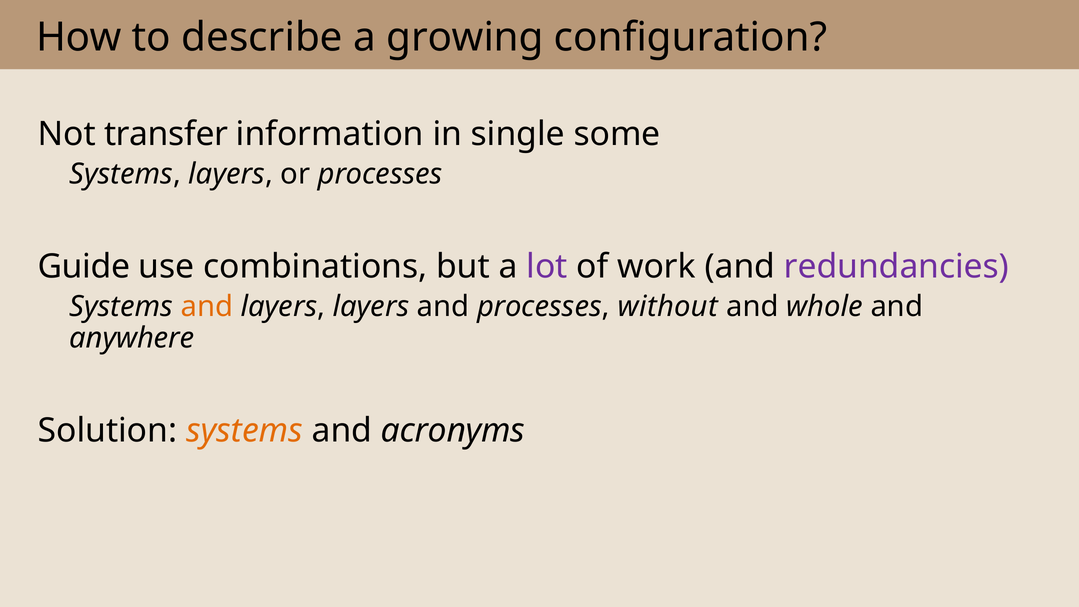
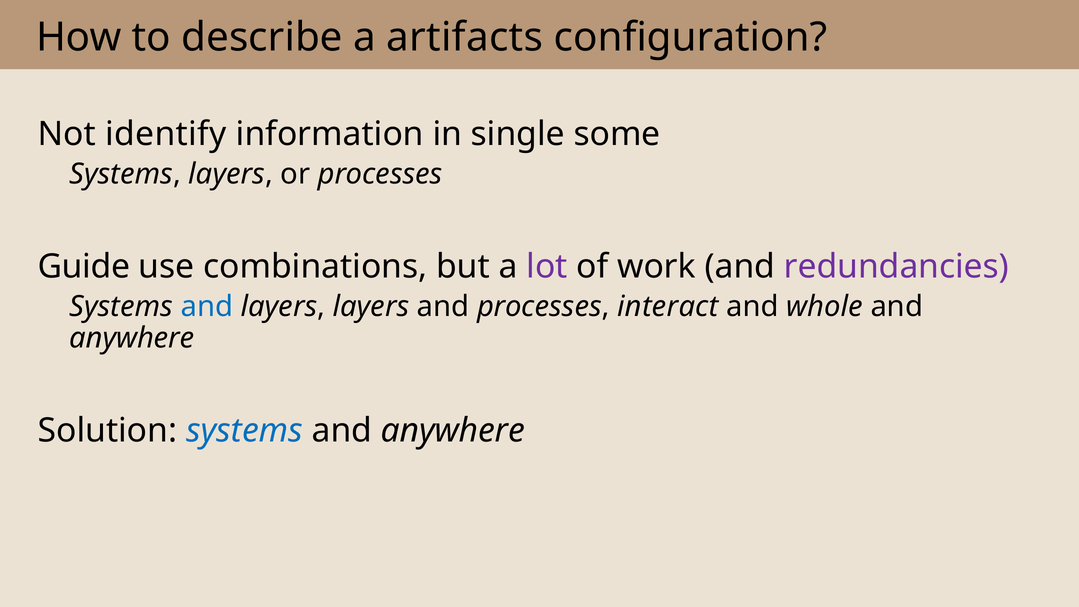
growing: growing -> artifacts
transfer: transfer -> identify
and at (207, 306) colour: orange -> blue
without: without -> interact
systems at (245, 431) colour: orange -> blue
acronyms at (453, 431): acronyms -> anywhere
